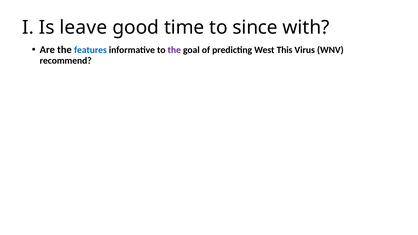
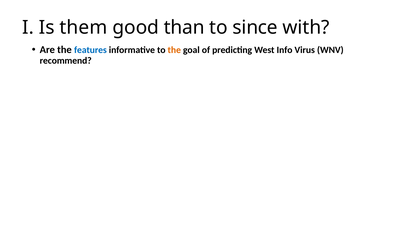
leave: leave -> them
time: time -> than
the at (174, 50) colour: purple -> orange
This: This -> Info
